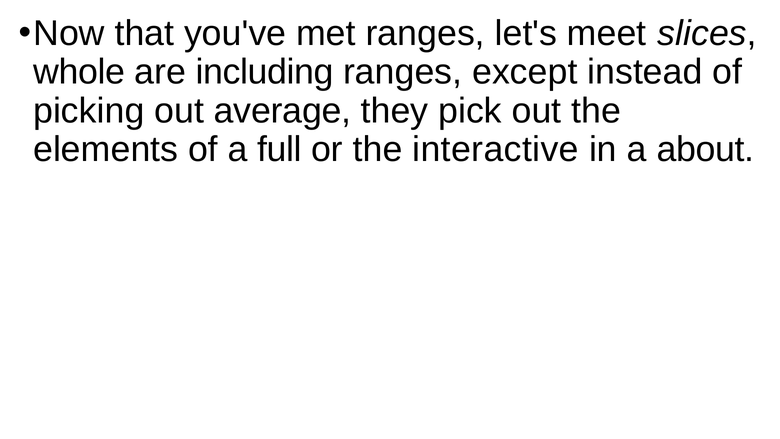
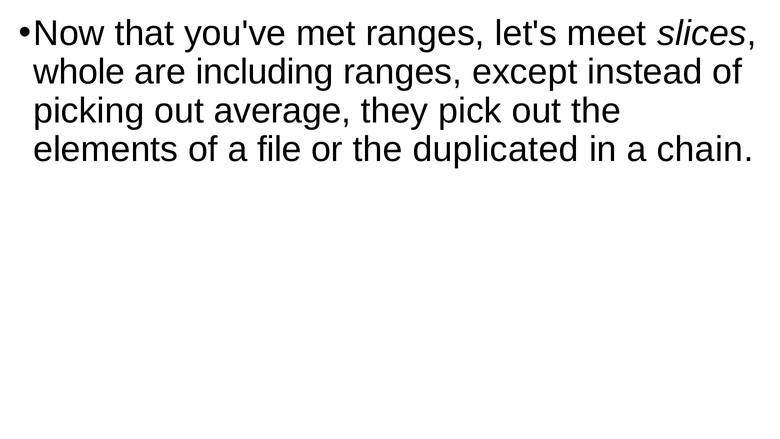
full: full -> file
interactive: interactive -> duplicated
about: about -> chain
